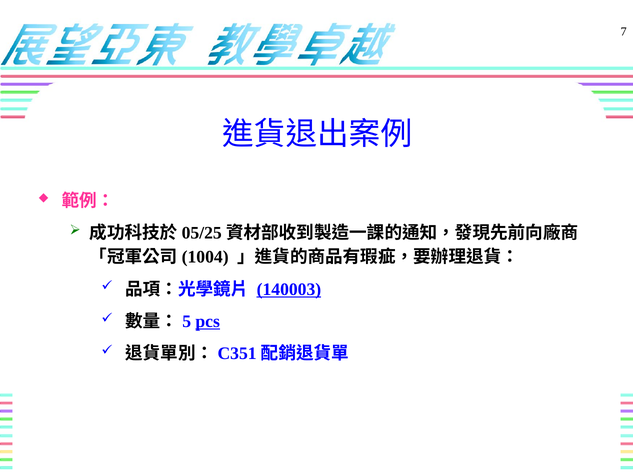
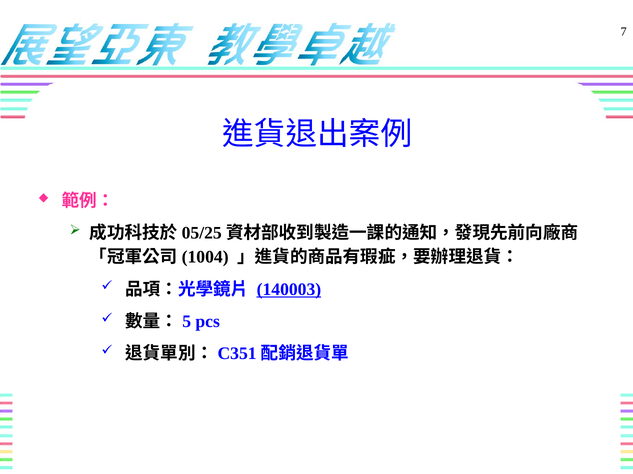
pcs underline: present -> none
